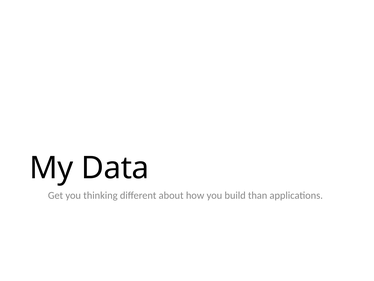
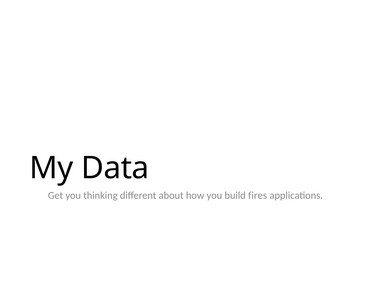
than: than -> fires
